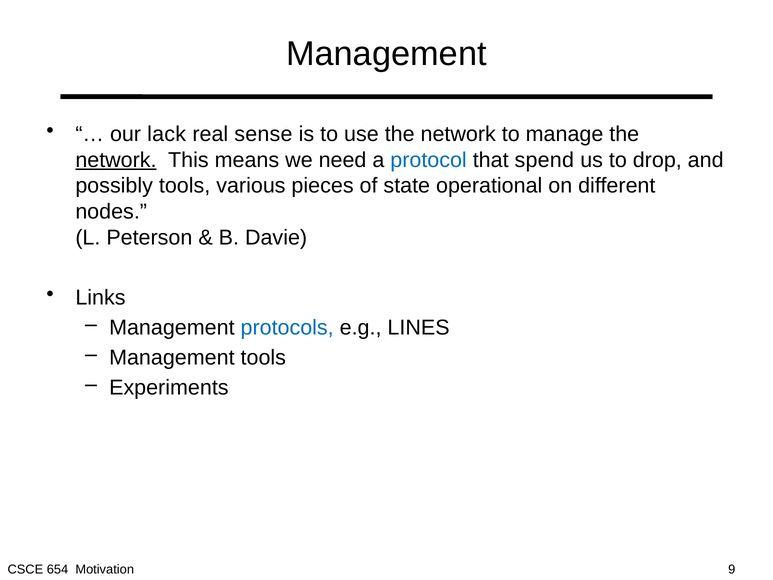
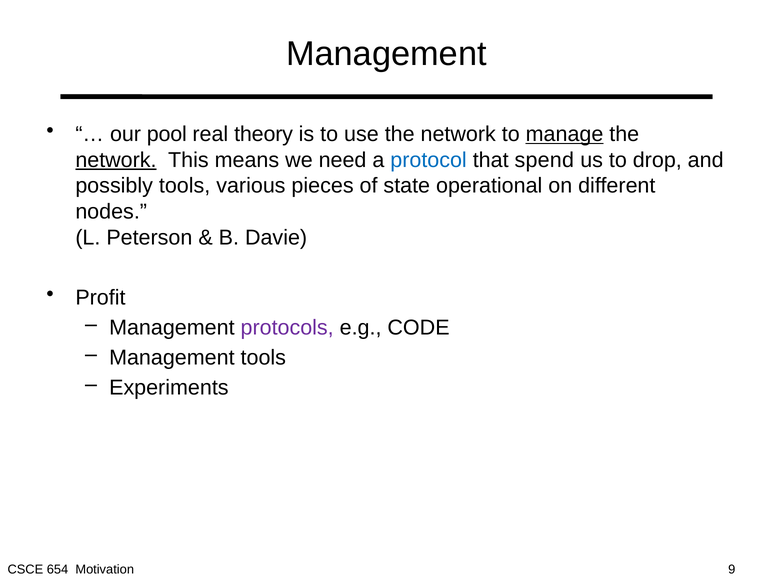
lack: lack -> pool
sense: sense -> theory
manage underline: none -> present
Links: Links -> Profit
protocols colour: blue -> purple
LINES: LINES -> CODE
